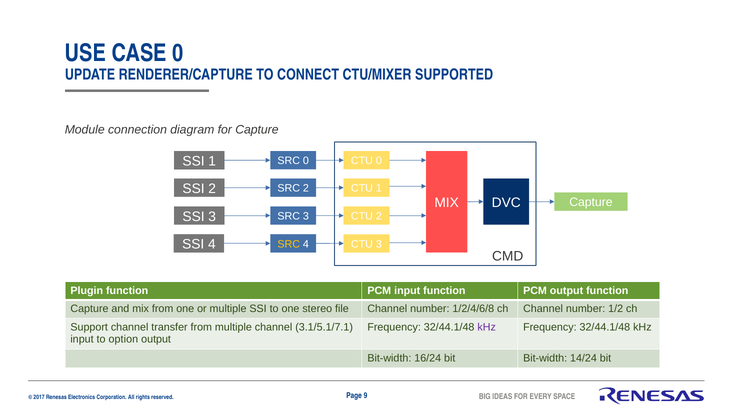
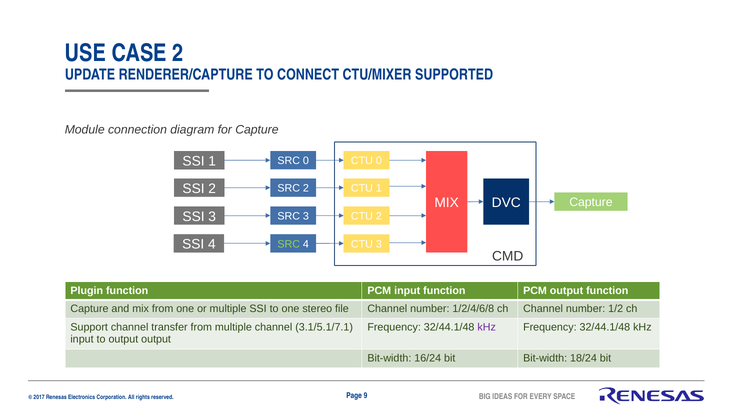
CASE 0: 0 -> 2
SRC at (289, 244) colour: yellow -> light green
to option: option -> output
14/24: 14/24 -> 18/24
